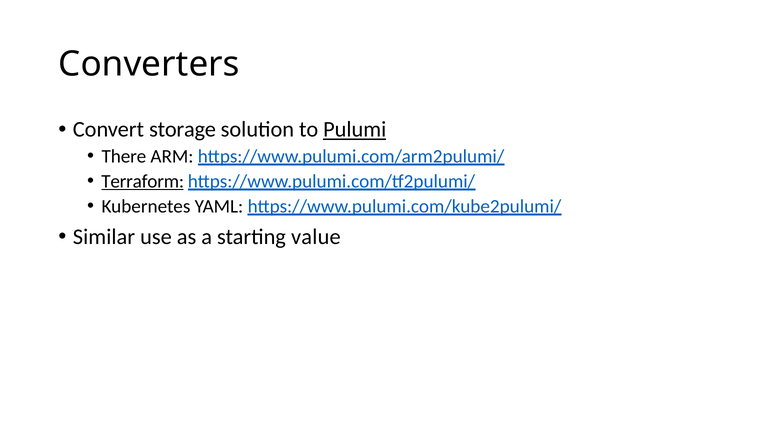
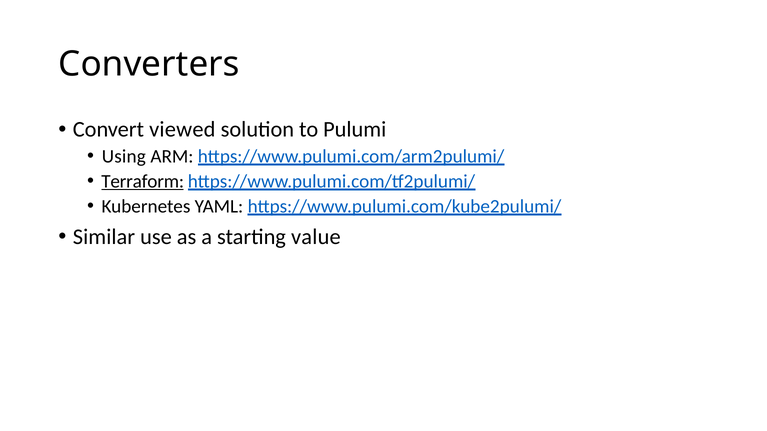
storage: storage -> viewed
Pulumi underline: present -> none
There: There -> Using
